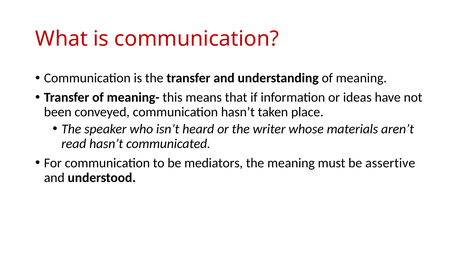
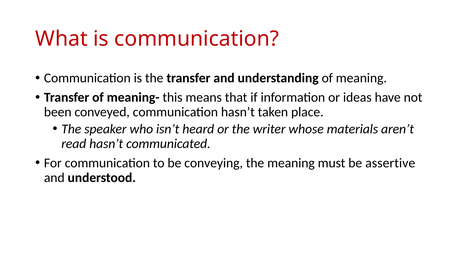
mediators: mediators -> conveying
